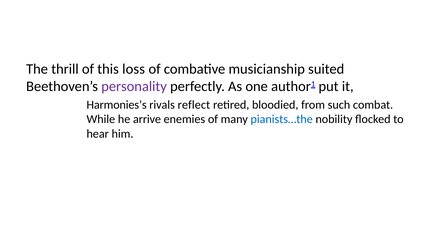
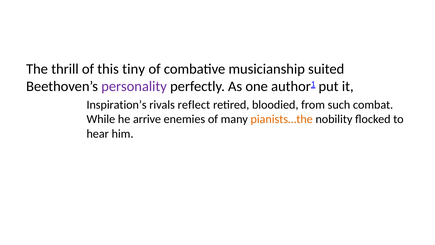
loss: loss -> tiny
Harmonies’s: Harmonies’s -> Inspiration’s
pianists…the colour: blue -> orange
